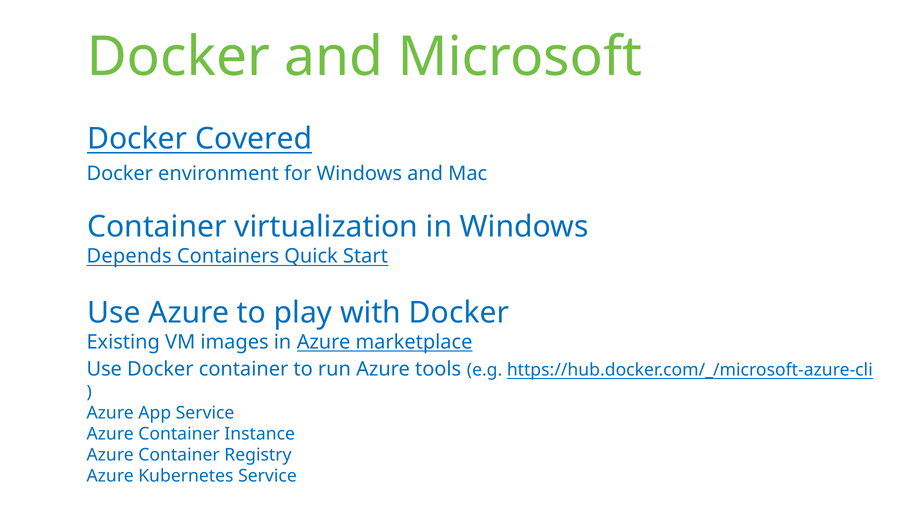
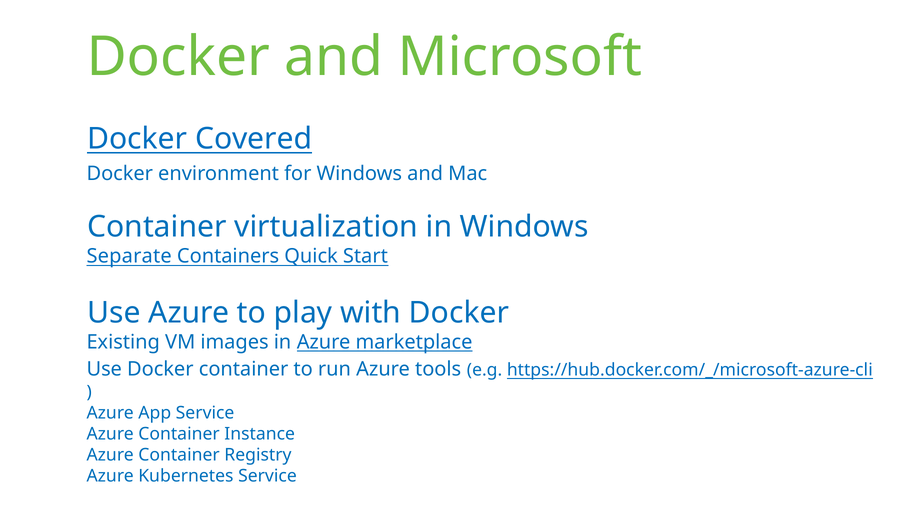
Depends: Depends -> Separate
